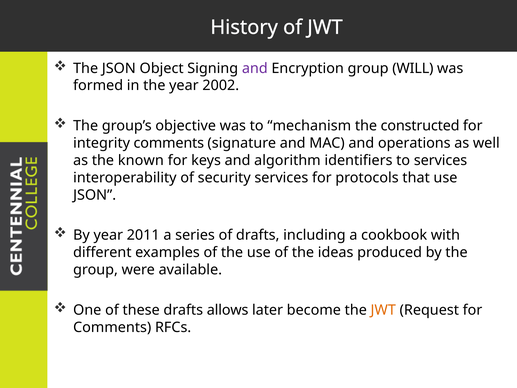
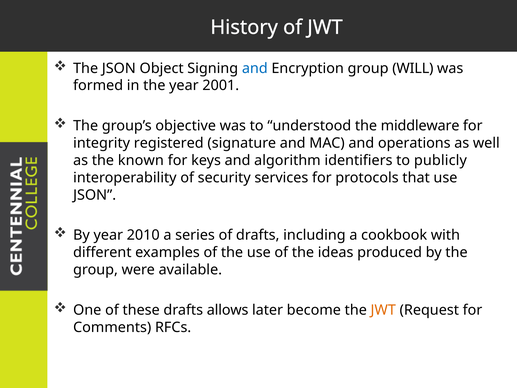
and at (255, 68) colour: purple -> blue
2002: 2002 -> 2001
mechanism: mechanism -> understood
constructed: constructed -> middleware
integrity comments: comments -> registered
to services: services -> publicly
2011: 2011 -> 2010
